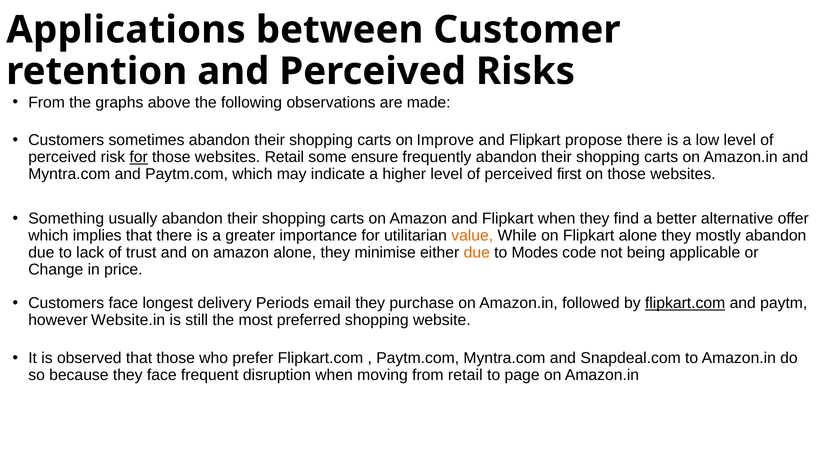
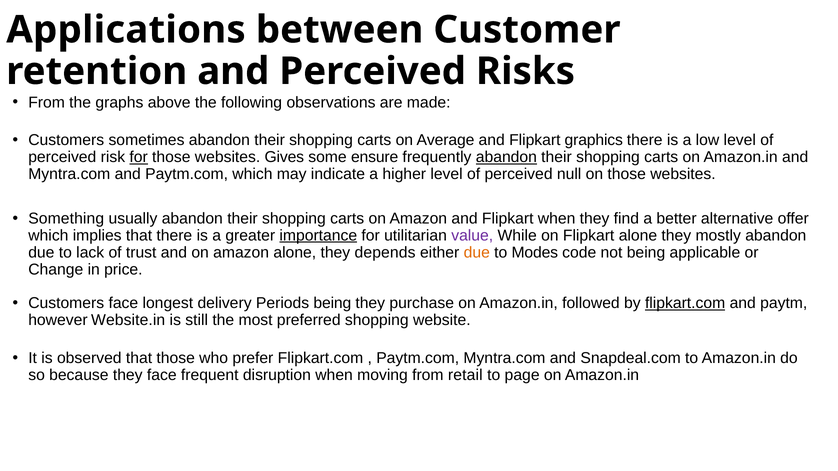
Improve: Improve -> Average
propose: propose -> graphics
websites Retail: Retail -> Gives
abandon at (506, 157) underline: none -> present
first: first -> null
importance underline: none -> present
value colour: orange -> purple
minimise: minimise -> depends
Periods email: email -> being
